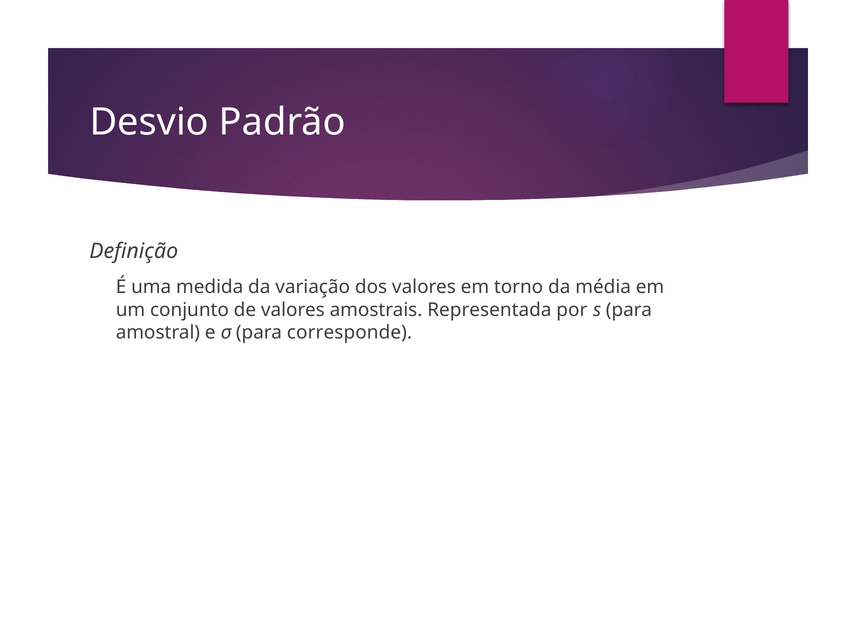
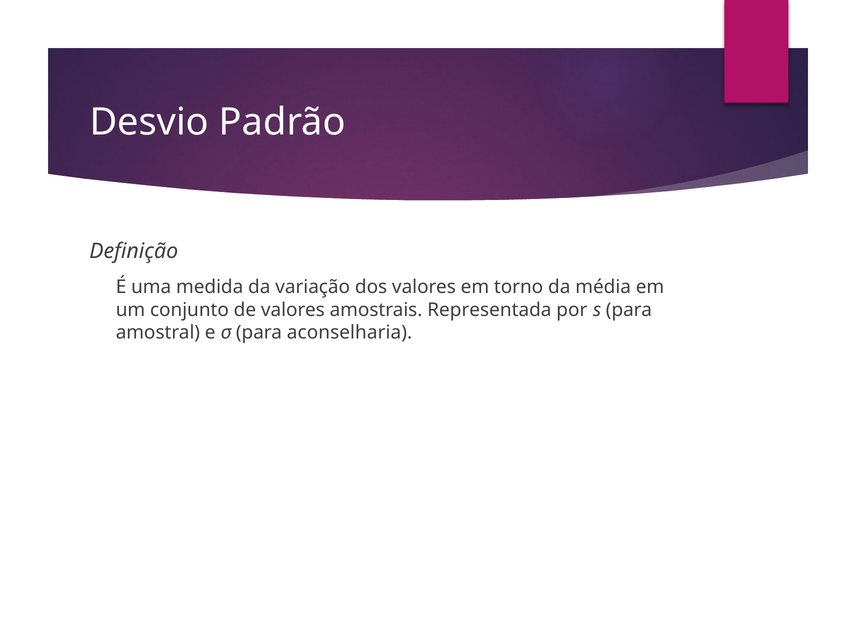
corresponde: corresponde -> aconselharia
